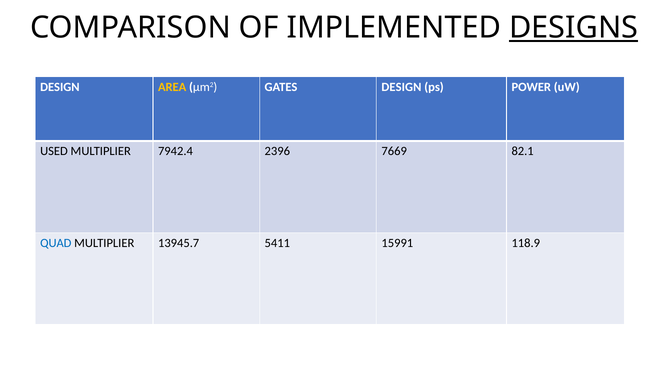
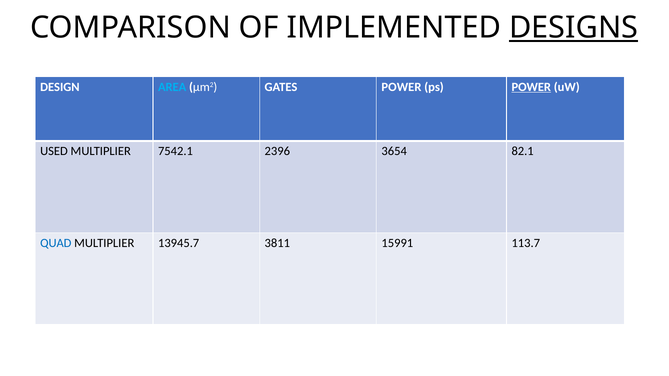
AREA colour: yellow -> light blue
GATES DESIGN: DESIGN -> POWER
POWER at (531, 87) underline: none -> present
7942.4: 7942.4 -> 7542.1
7669: 7669 -> 3654
5411: 5411 -> 3811
118.9: 118.9 -> 113.7
